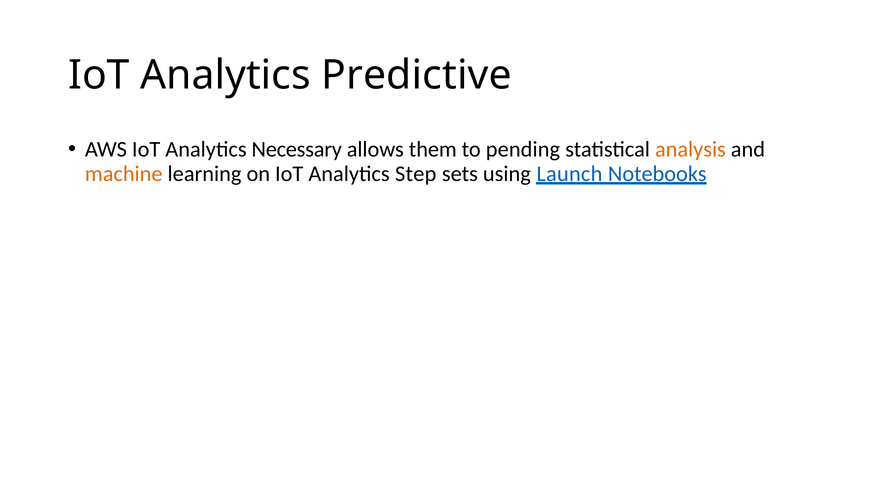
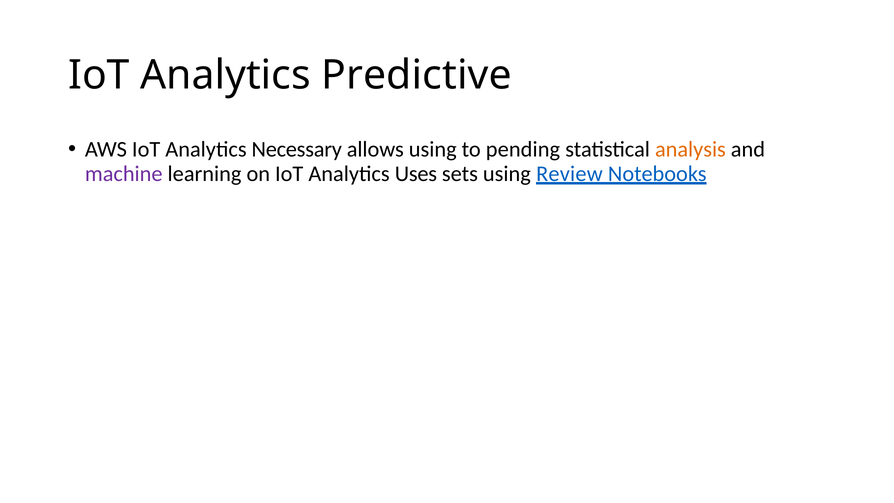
allows them: them -> using
machine colour: orange -> purple
Step: Step -> Uses
Launch: Launch -> Review
